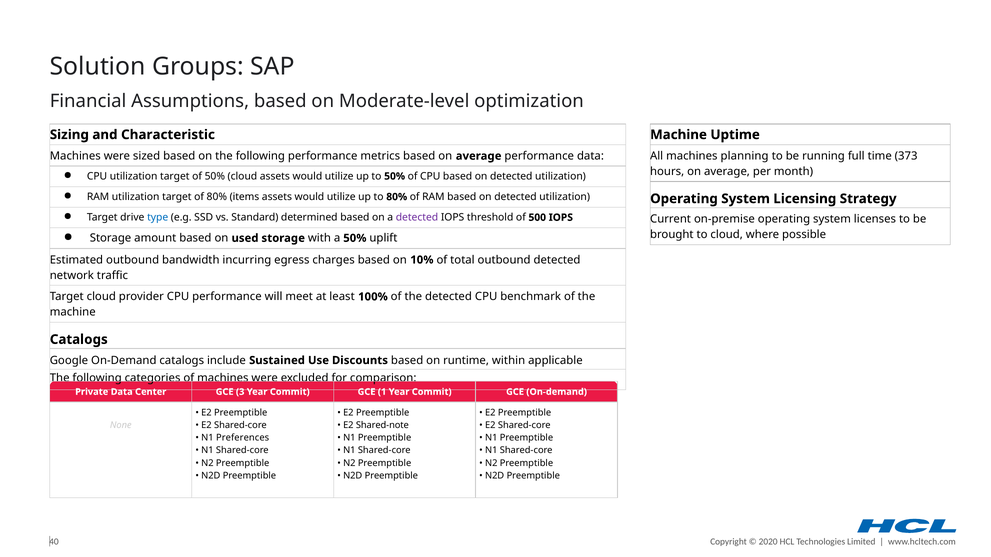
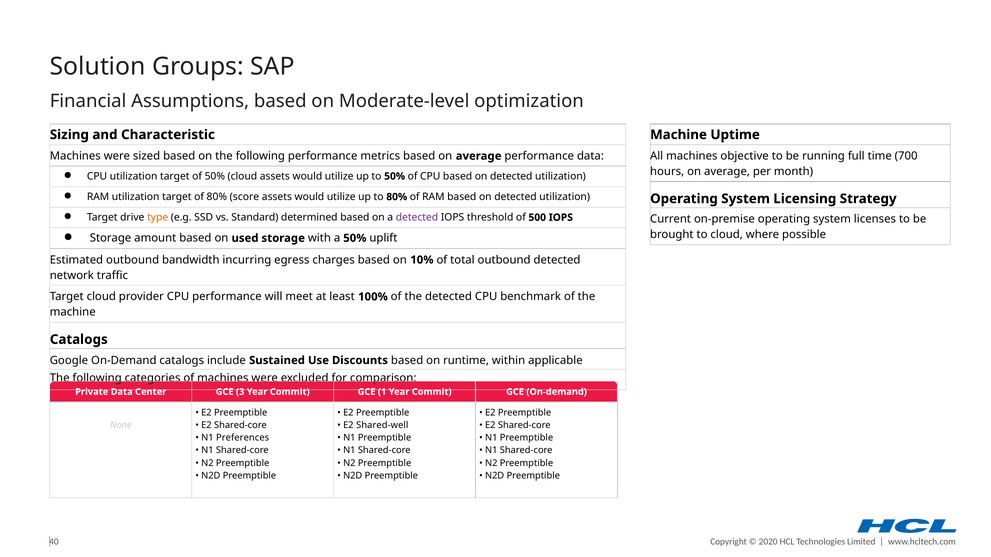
planning: planning -> objective
373: 373 -> 700
items: items -> score
type colour: blue -> orange
Shared-note: Shared-note -> Shared-well
